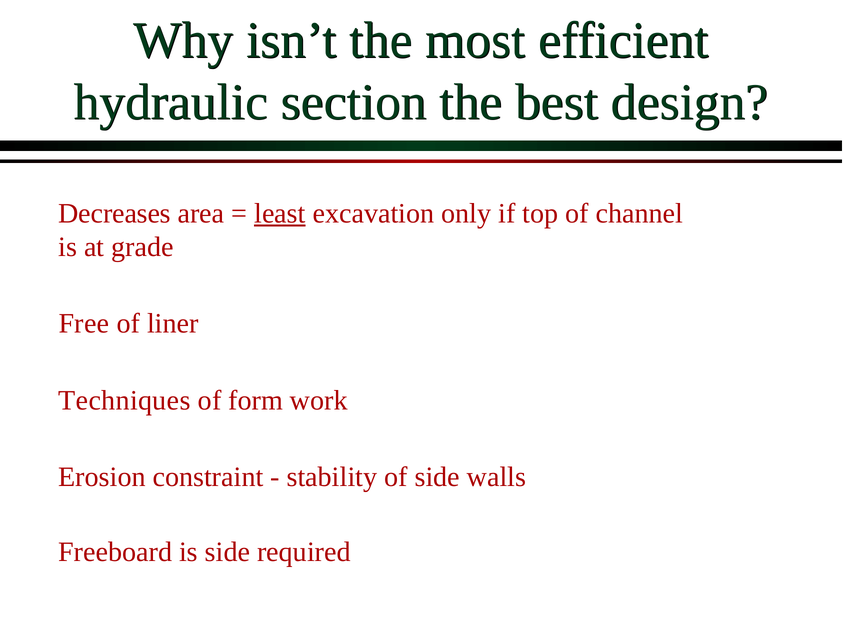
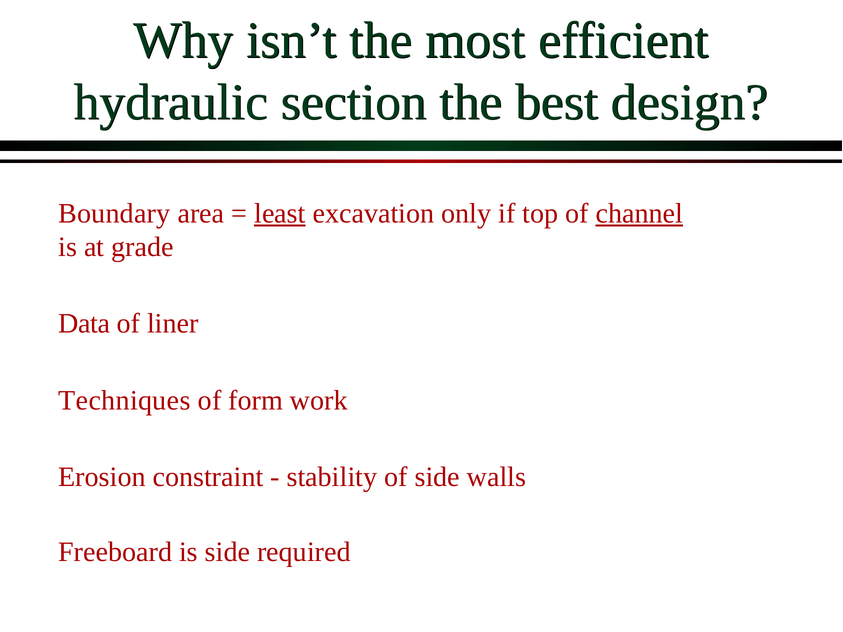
Decreases: Decreases -> Boundary
channel underline: none -> present
Free: Free -> Data
